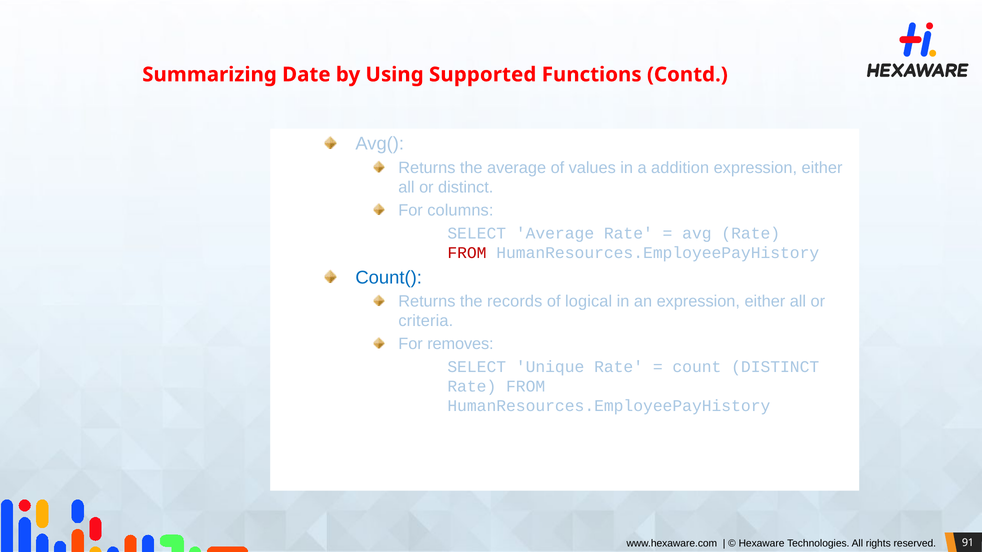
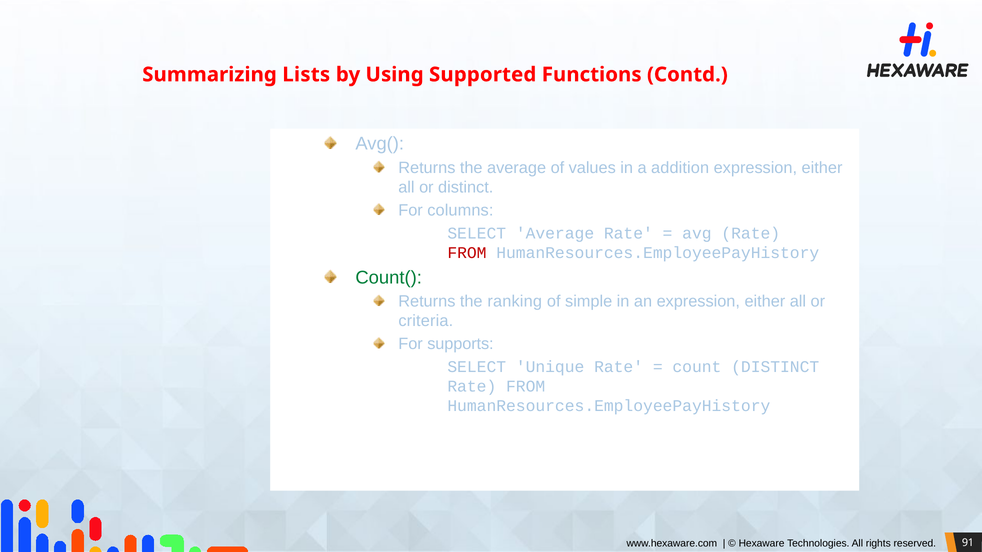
Date: Date -> Lists
Count( colour: blue -> green
records: records -> ranking
logical: logical -> simple
removes: removes -> supports
